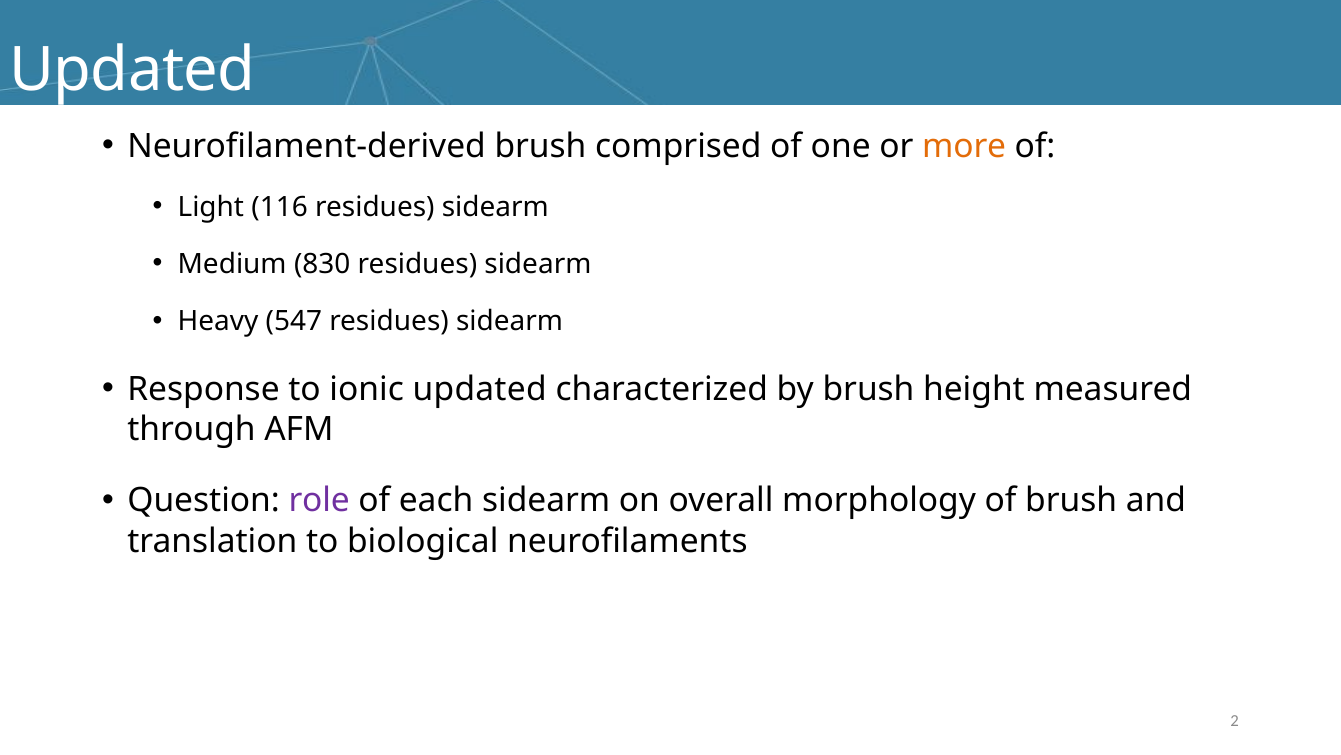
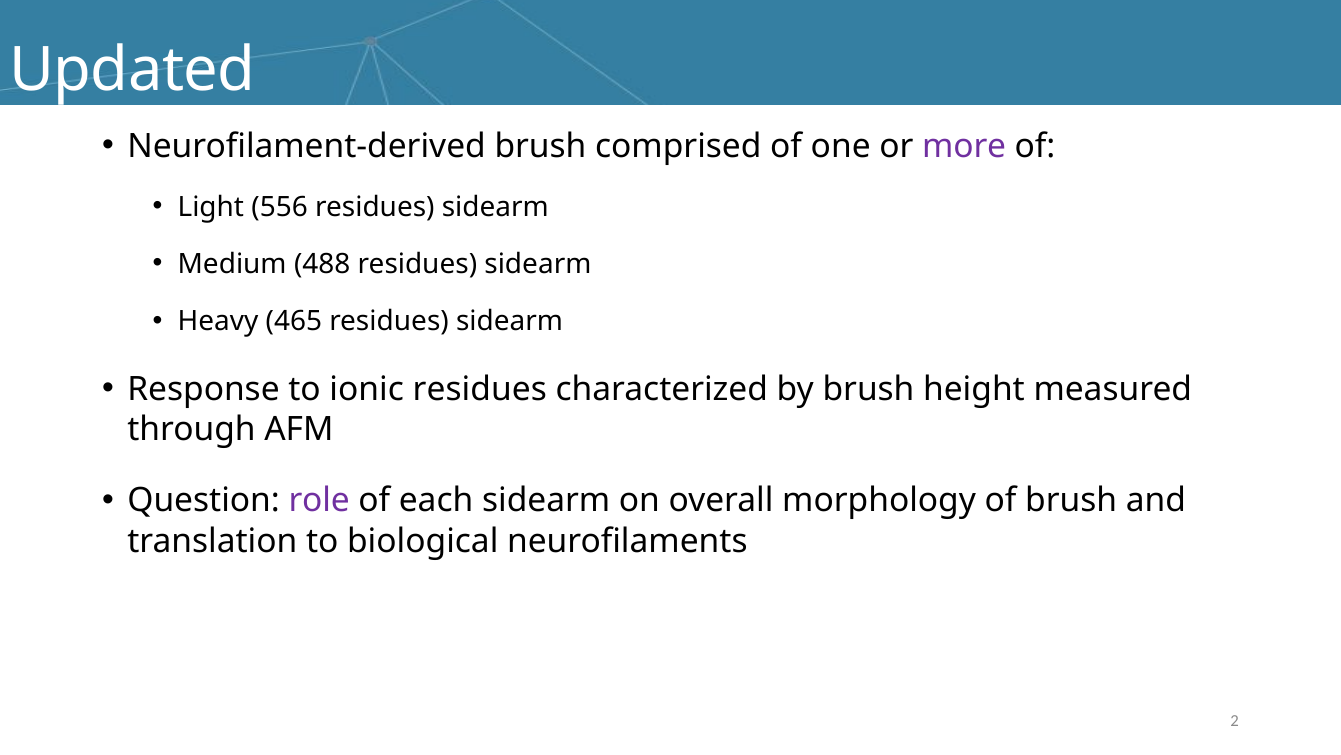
more colour: orange -> purple
116: 116 -> 556
830: 830 -> 488
547: 547 -> 465
ionic updated: updated -> residues
